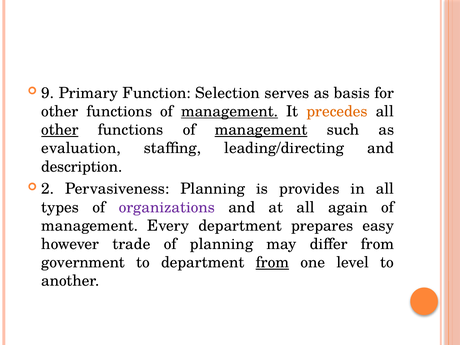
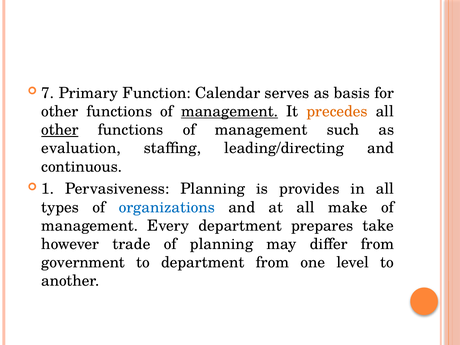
9: 9 -> 7
Selection: Selection -> Calendar
management at (261, 130) underline: present -> none
description: description -> continuous
2: 2 -> 1
organizations colour: purple -> blue
again: again -> make
easy: easy -> take
from at (272, 262) underline: present -> none
